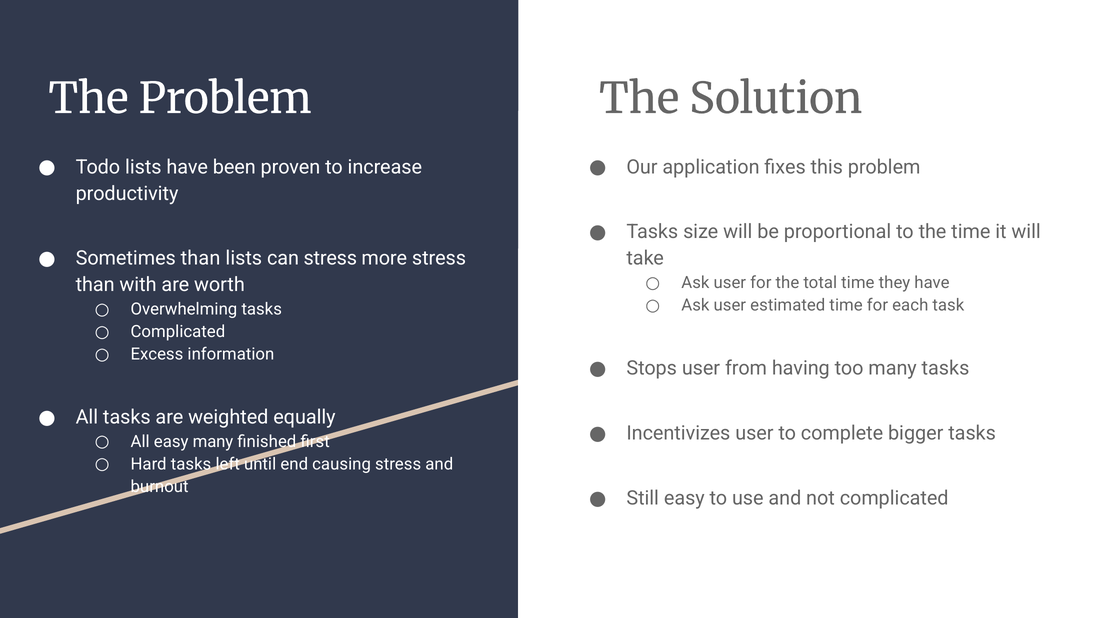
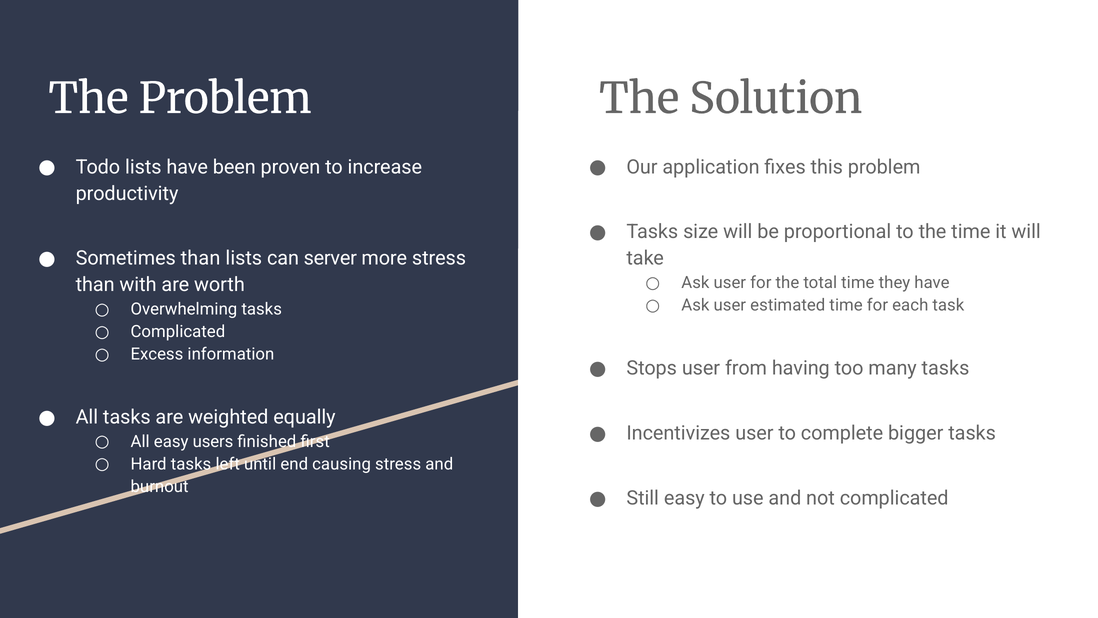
can stress: stress -> server
easy many: many -> users
